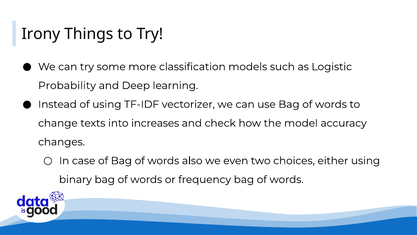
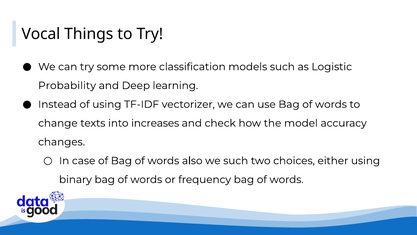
Irony: Irony -> Vocal
we even: even -> such
